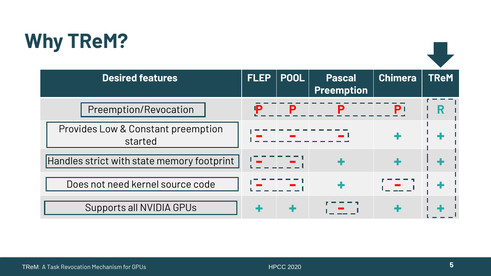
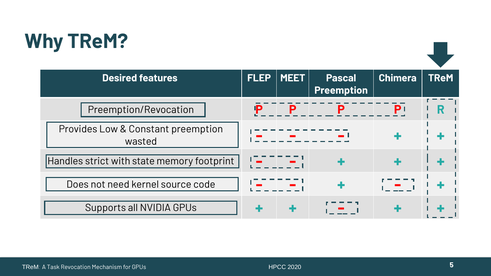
POOL: POOL -> MEET
started: started -> wasted
